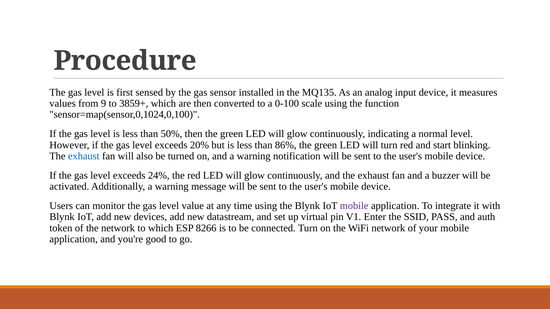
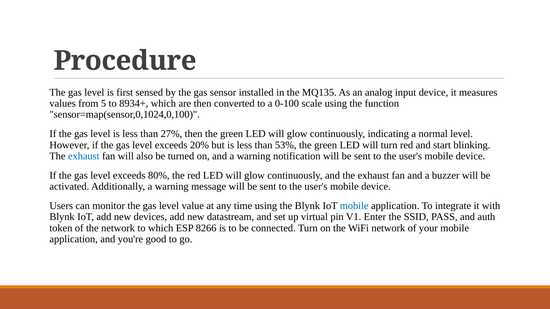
9: 9 -> 5
3859+: 3859+ -> 8934+
50%: 50% -> 27%
86%: 86% -> 53%
24%: 24% -> 80%
mobile at (354, 206) colour: purple -> blue
